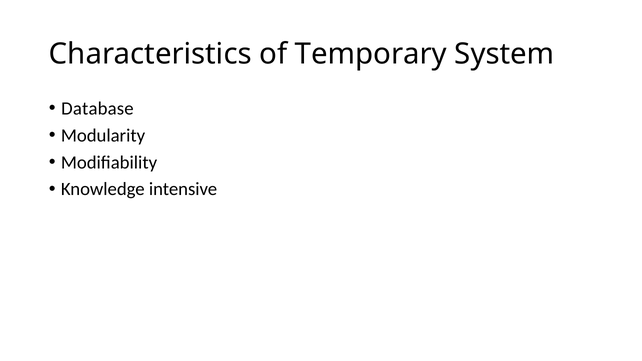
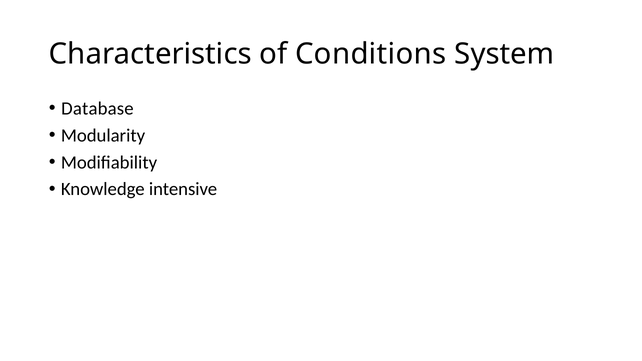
Temporary: Temporary -> Conditions
